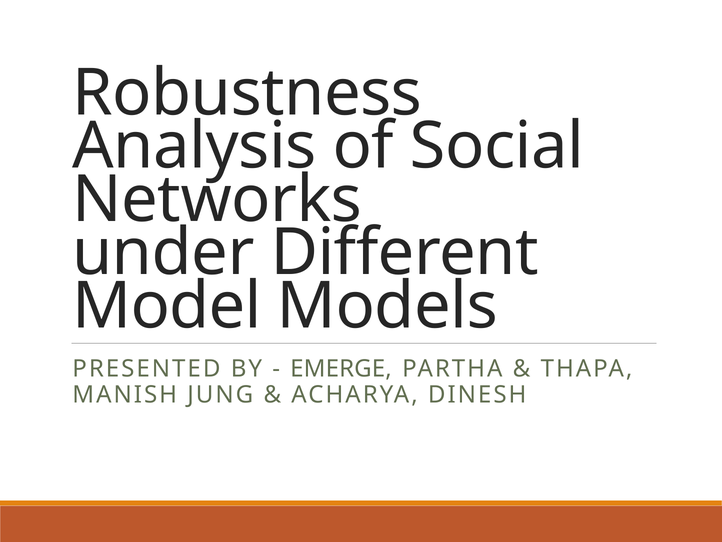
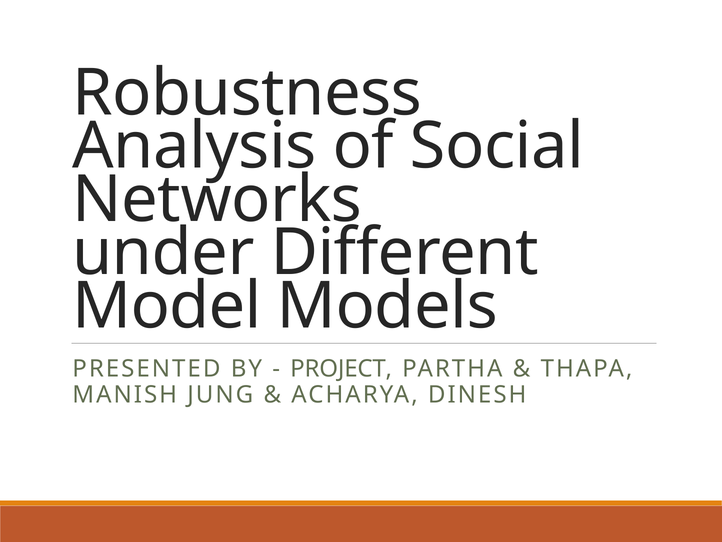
EMERGE: EMERGE -> PROJECT
